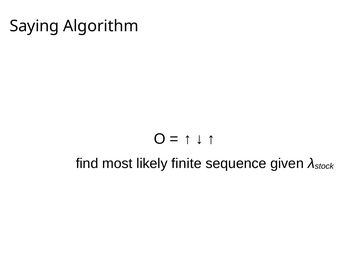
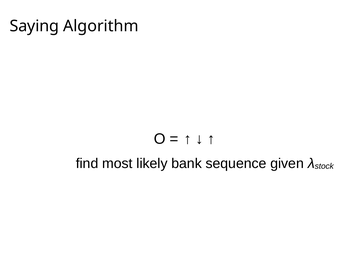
finite: finite -> bank
